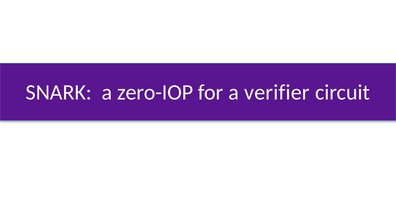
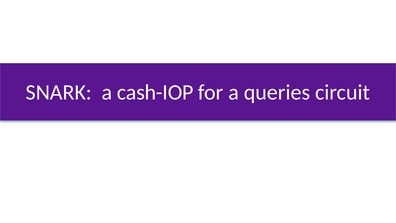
zero-IOP: zero-IOP -> cash-IOP
verifier: verifier -> queries
